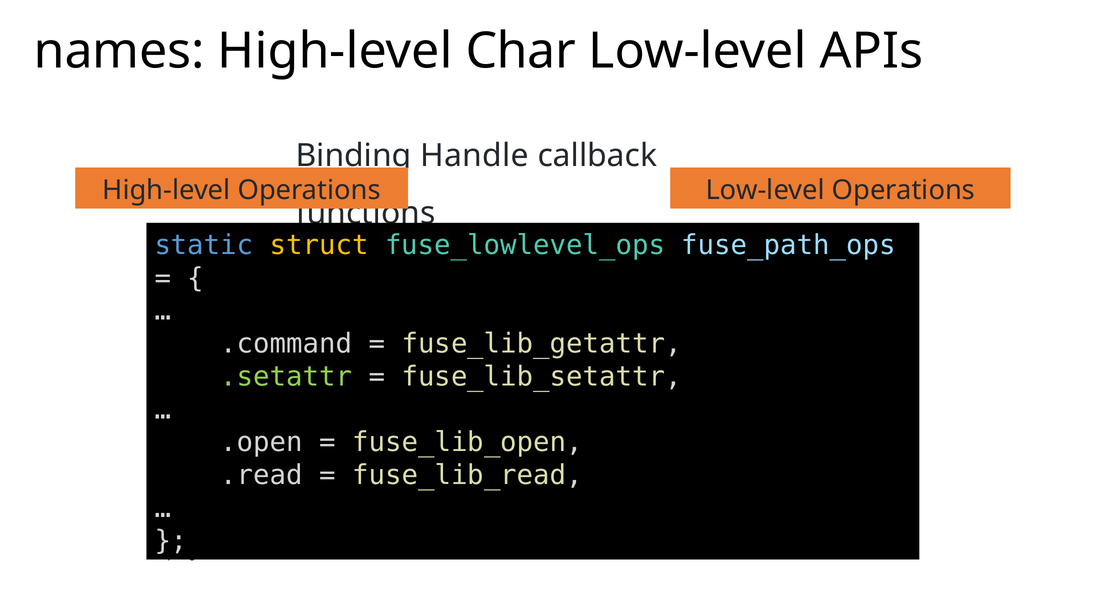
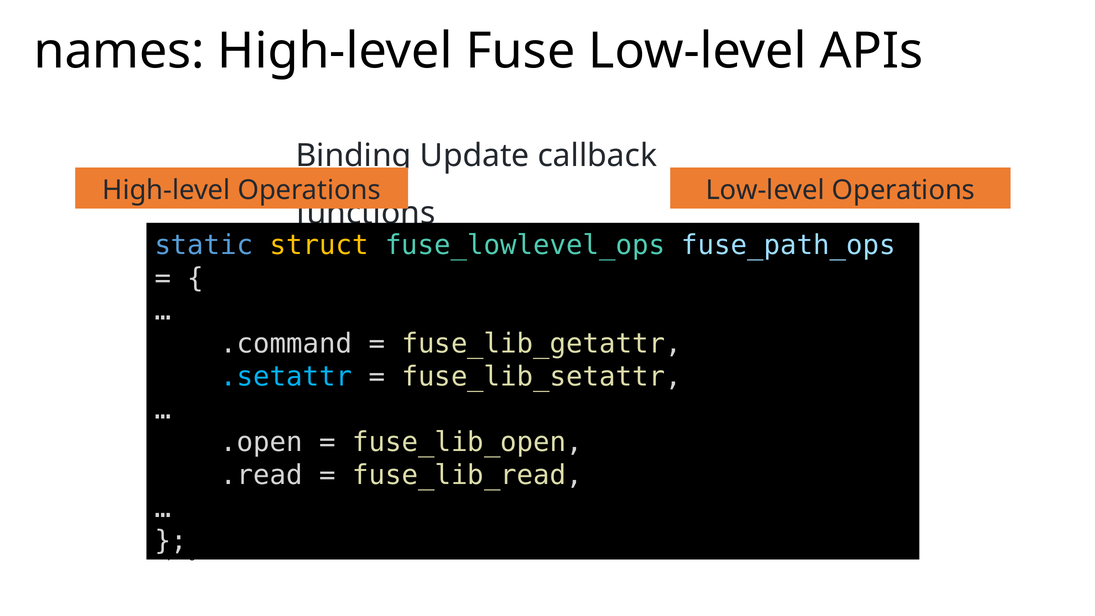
Char: Char -> Fuse
Handle: Handle -> Update
.setattr colour: light green -> light blue
